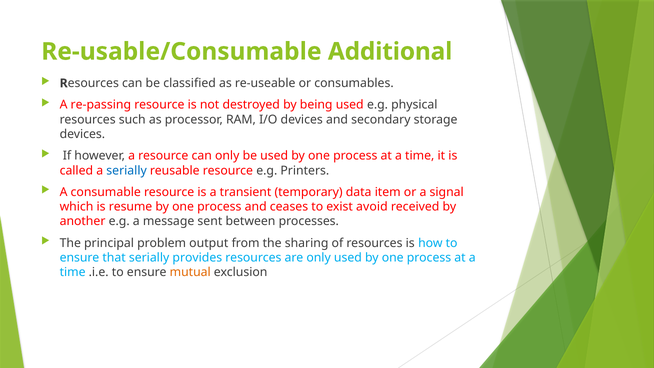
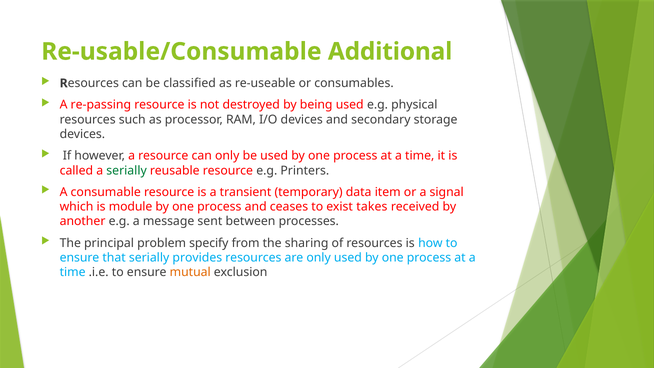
serially at (127, 170) colour: blue -> green
resume: resume -> module
avoid: avoid -> takes
output: output -> specify
